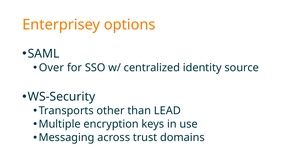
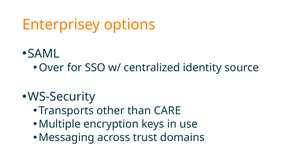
LEAD: LEAD -> CARE
